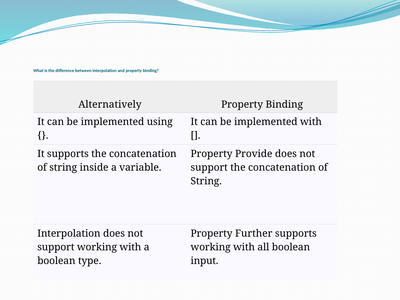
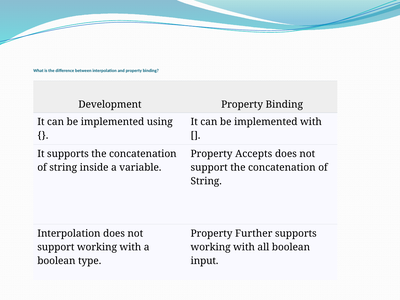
Alternatively: Alternatively -> Development
Provide: Provide -> Accepts
